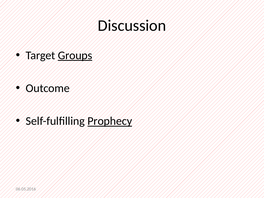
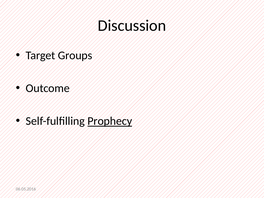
Groups underline: present -> none
